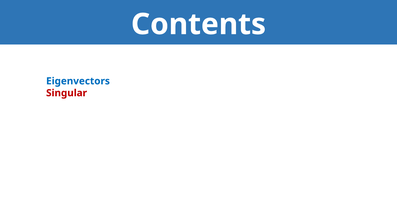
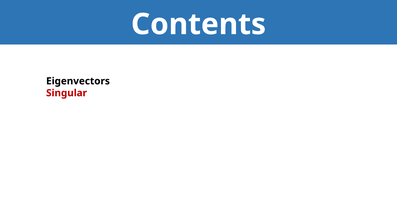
Eigenvectors colour: blue -> black
